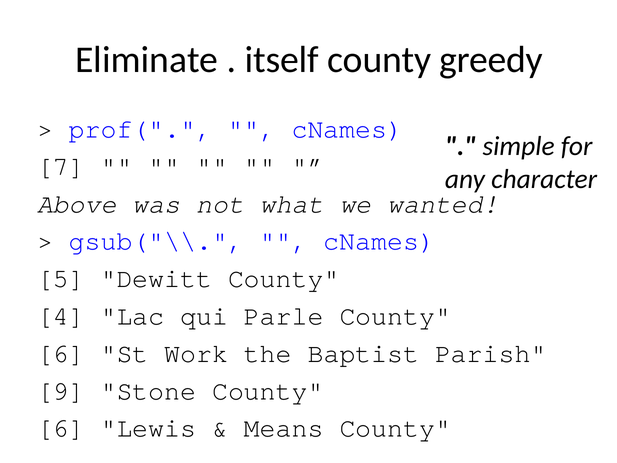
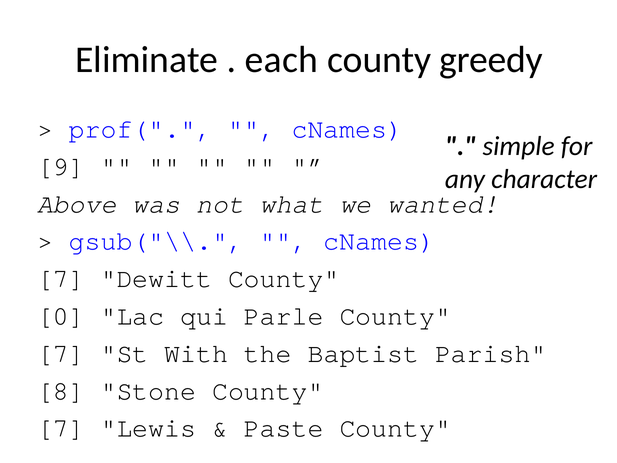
itself: itself -> each
7: 7 -> 9
5 at (61, 278): 5 -> 7
4: 4 -> 0
6 at (61, 353): 6 -> 7
Work: Work -> With
9: 9 -> 8
6 at (61, 428): 6 -> 7
Means: Means -> Paste
